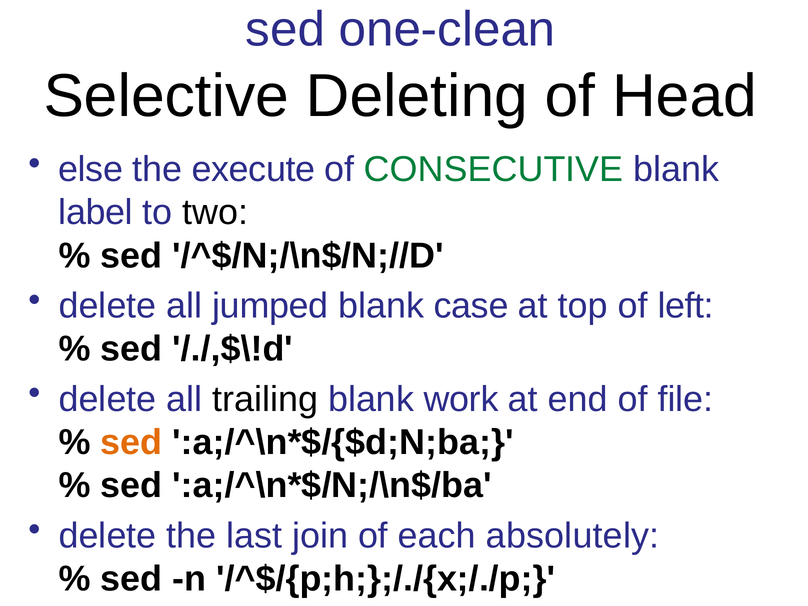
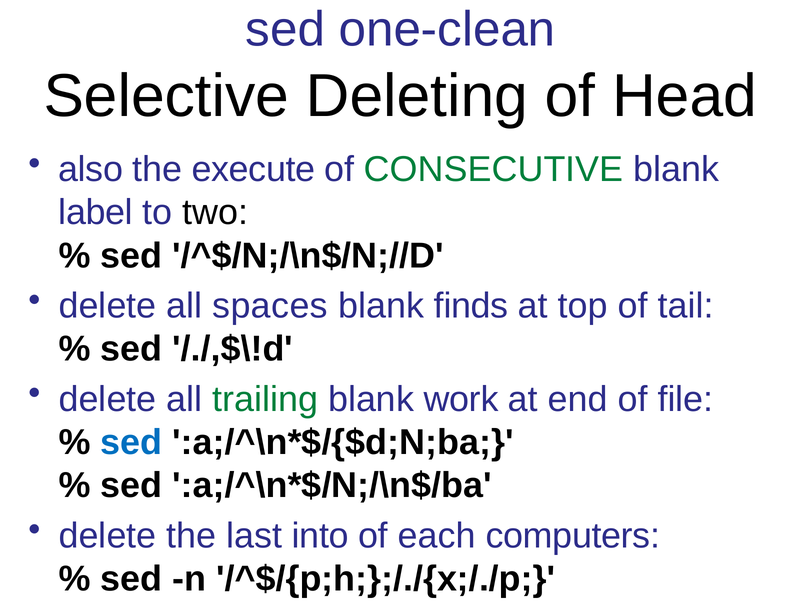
else: else -> also
jumped: jumped -> spaces
case: case -> finds
left: left -> tail
trailing colour: black -> green
sed at (131, 443) colour: orange -> blue
join: join -> into
absolutely: absolutely -> computers
